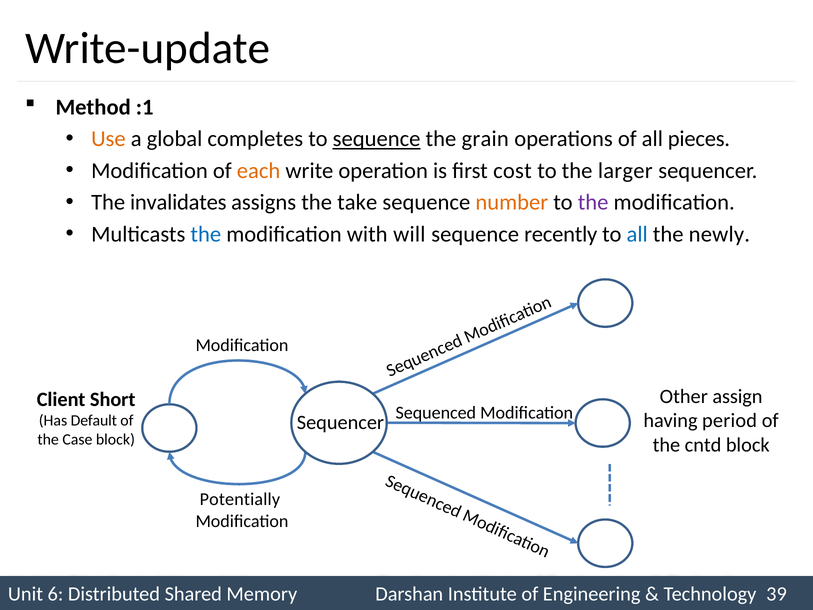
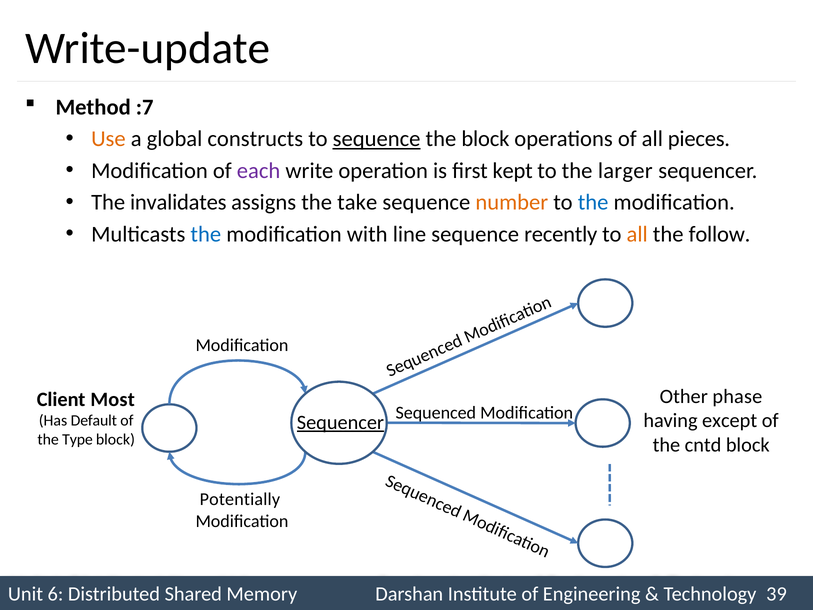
:1: :1 -> :7
completes: completes -> constructs
the grain: grain -> block
each colour: orange -> purple
cost: cost -> kept
the at (593, 202) colour: purple -> blue
will: will -> line
all at (637, 234) colour: blue -> orange
newly: newly -> follow
assign: assign -> phase
Short: Short -> Most
period: period -> except
Sequencer at (340, 422) underline: none -> present
Case: Case -> Type
